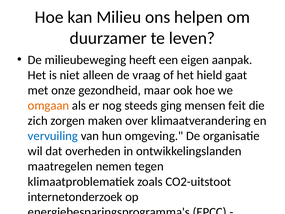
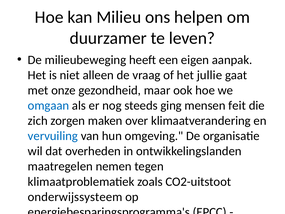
hield: hield -> jullie
omgaan colour: orange -> blue
internetonderzoek: internetonderzoek -> onderwijssysteem
